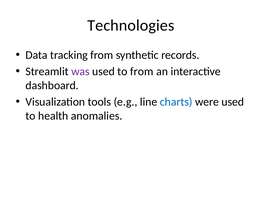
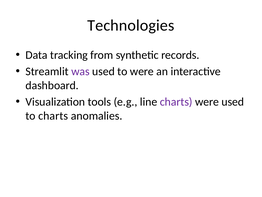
to from: from -> were
charts at (176, 102) colour: blue -> purple
to health: health -> charts
